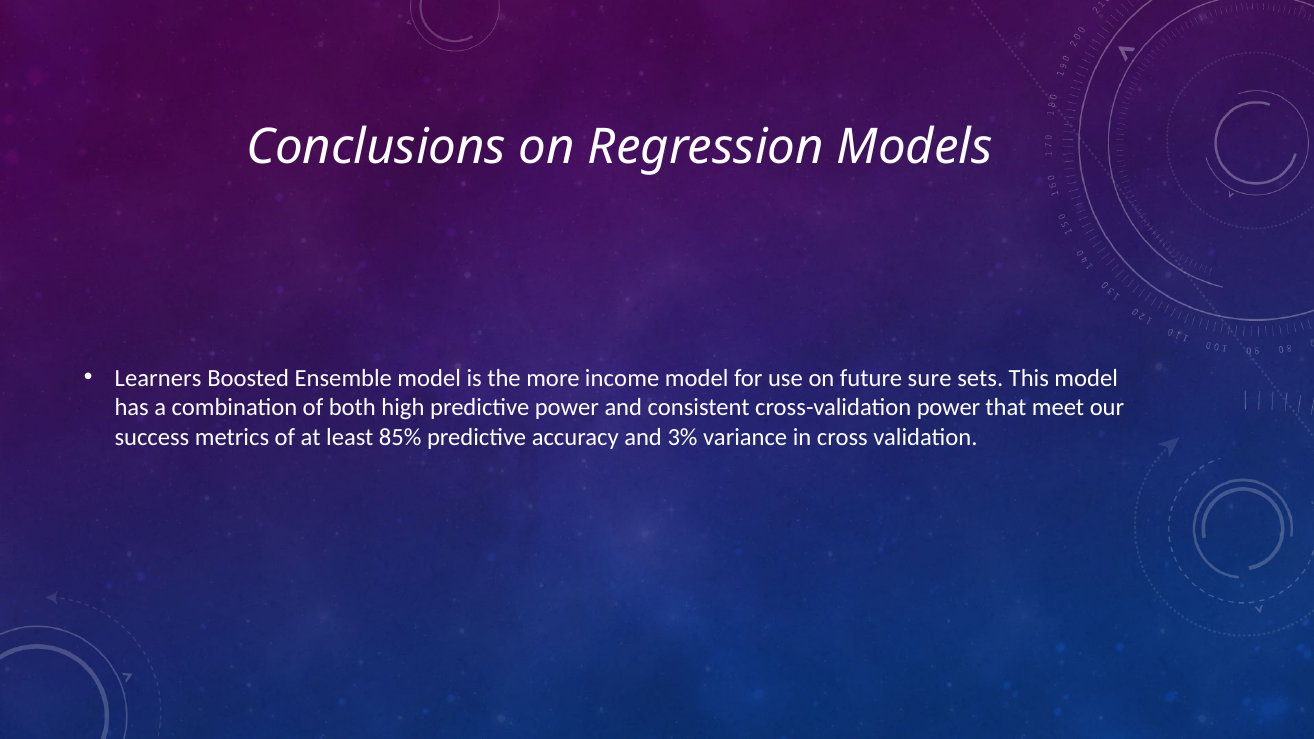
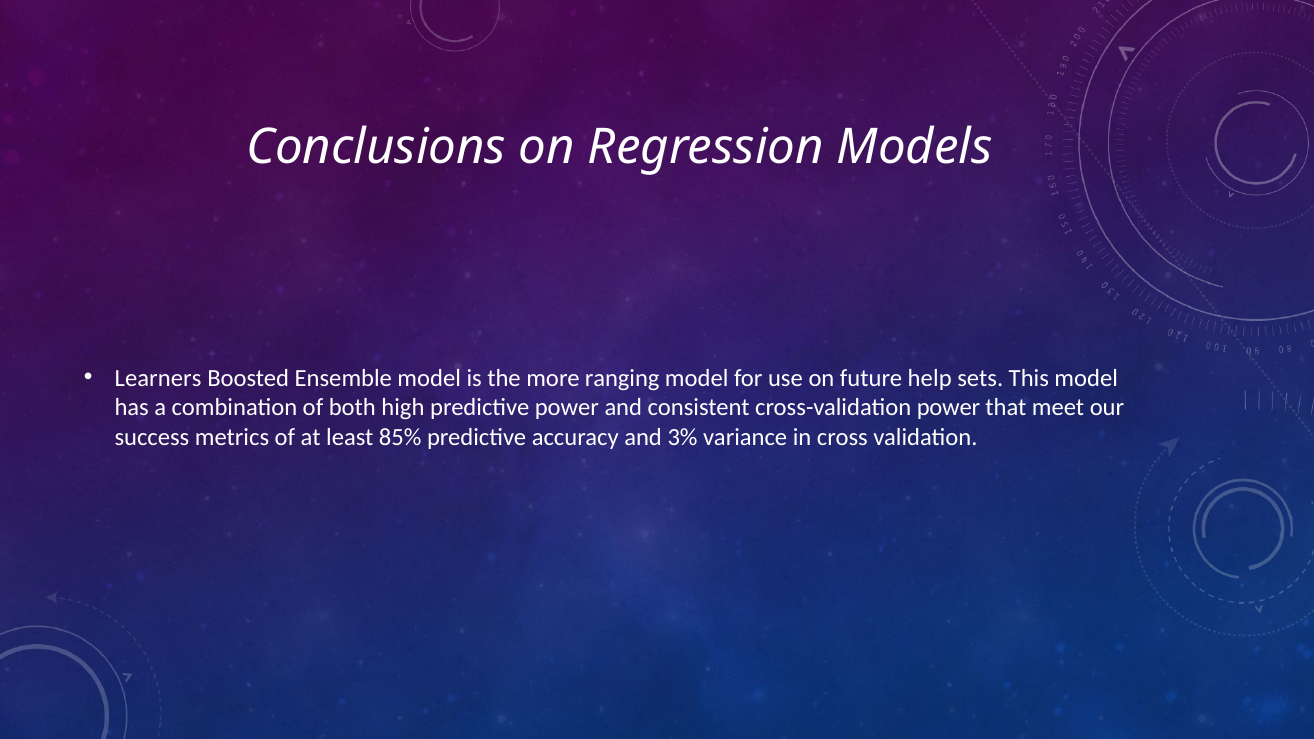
income: income -> ranging
sure: sure -> help
